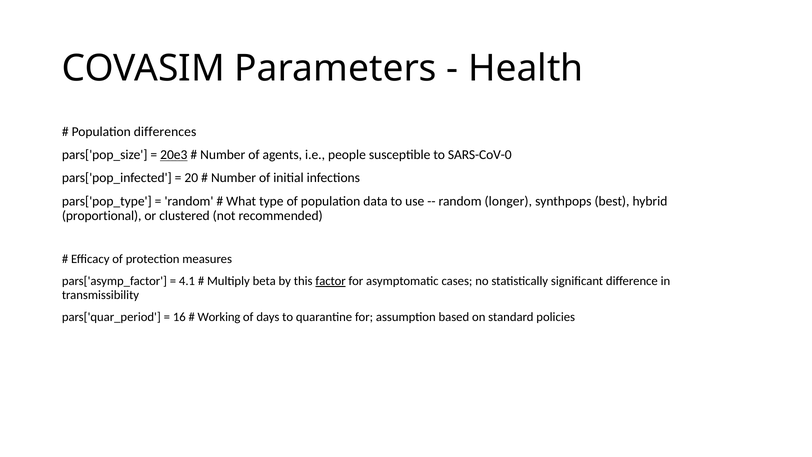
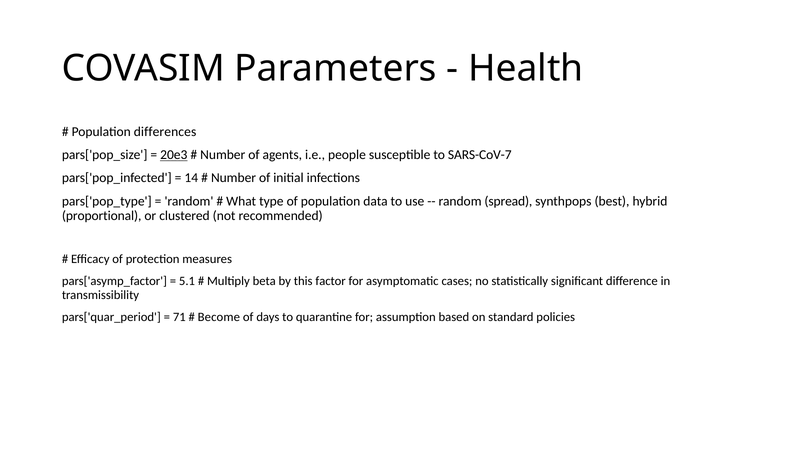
SARS-CoV-0: SARS-CoV-0 -> SARS-CoV-7
20: 20 -> 14
longer: longer -> spread
4.1: 4.1 -> 5.1
factor underline: present -> none
16: 16 -> 71
Working: Working -> Become
